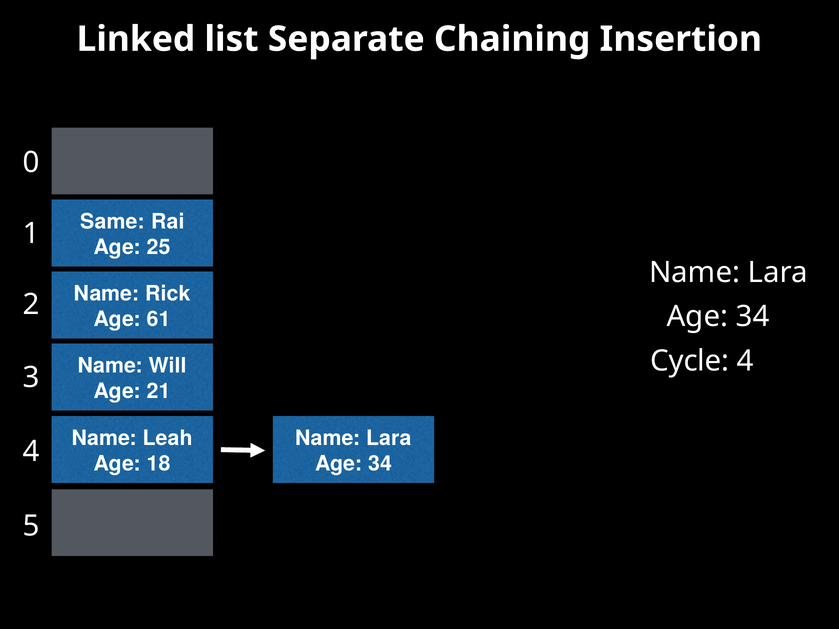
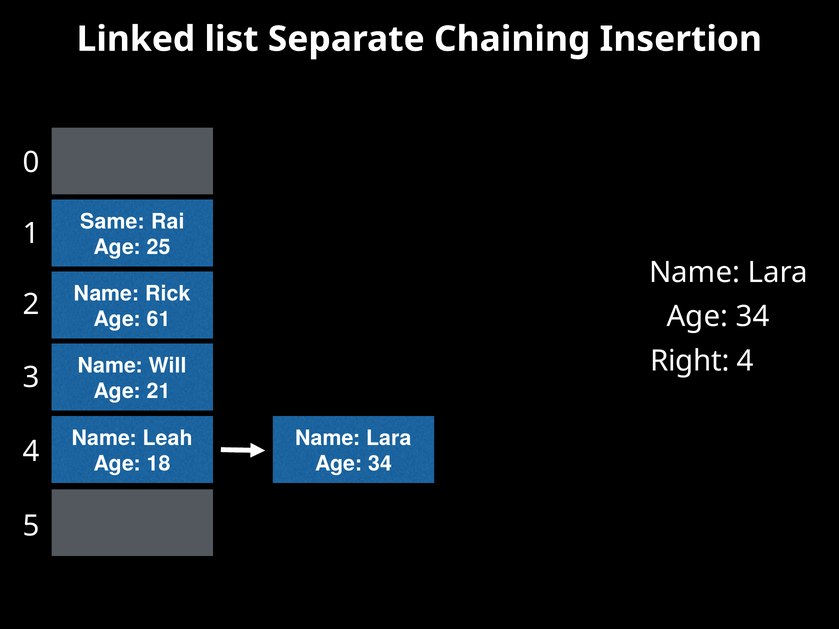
Cycle: Cycle -> Right
